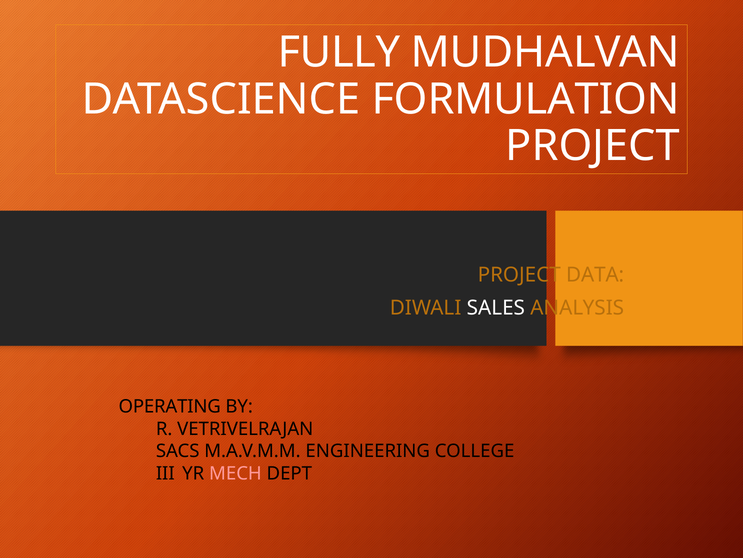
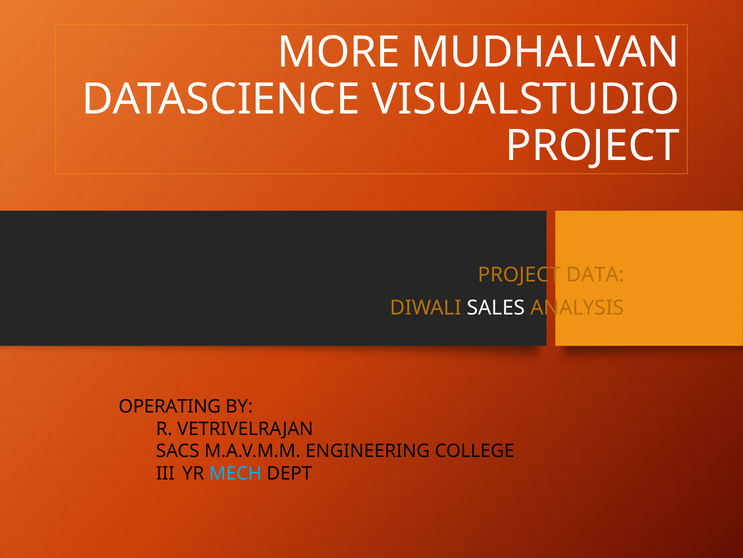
FULLY: FULLY -> MORE
FORMULATION: FORMULATION -> VISUALSTUDIO
MECH colour: pink -> light blue
